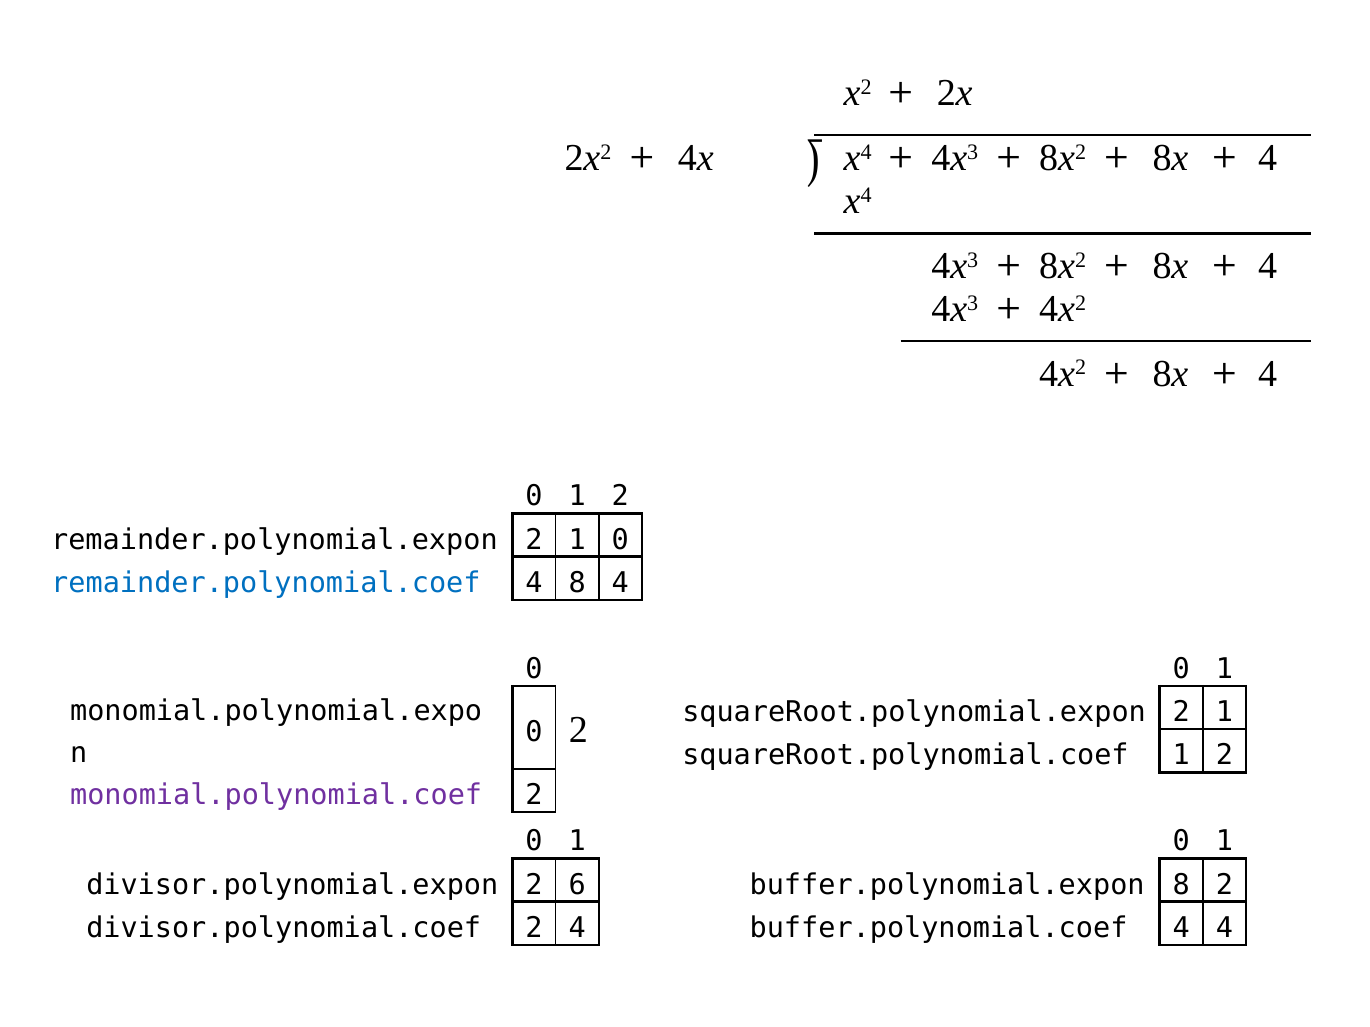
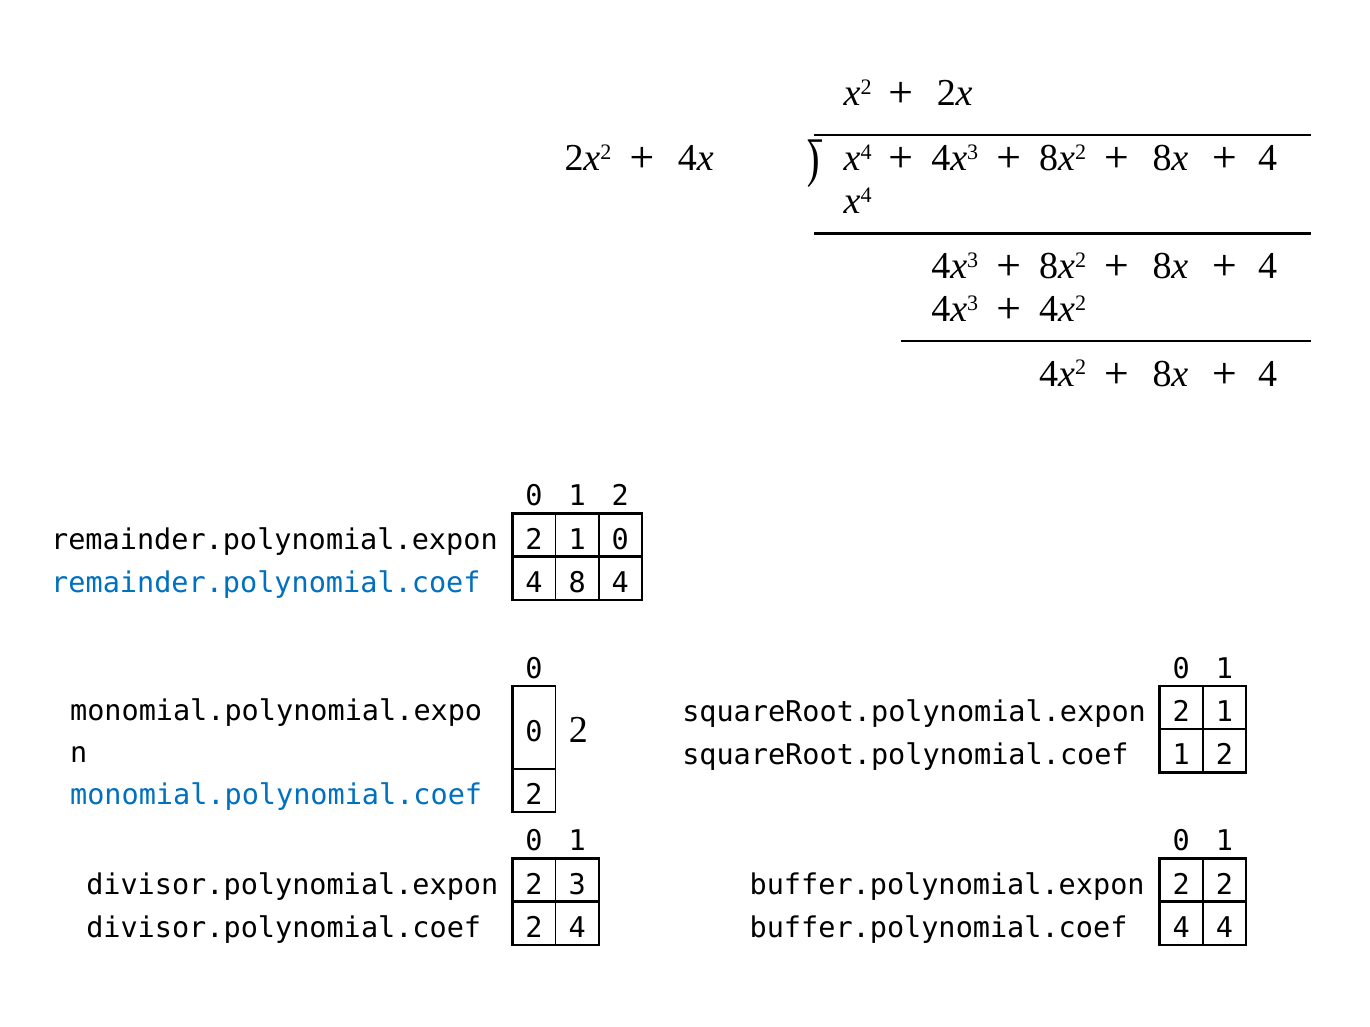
monomial.polynomial.coef colour: purple -> blue
6: 6 -> 3
buffer.polynomial.expon 8: 8 -> 2
